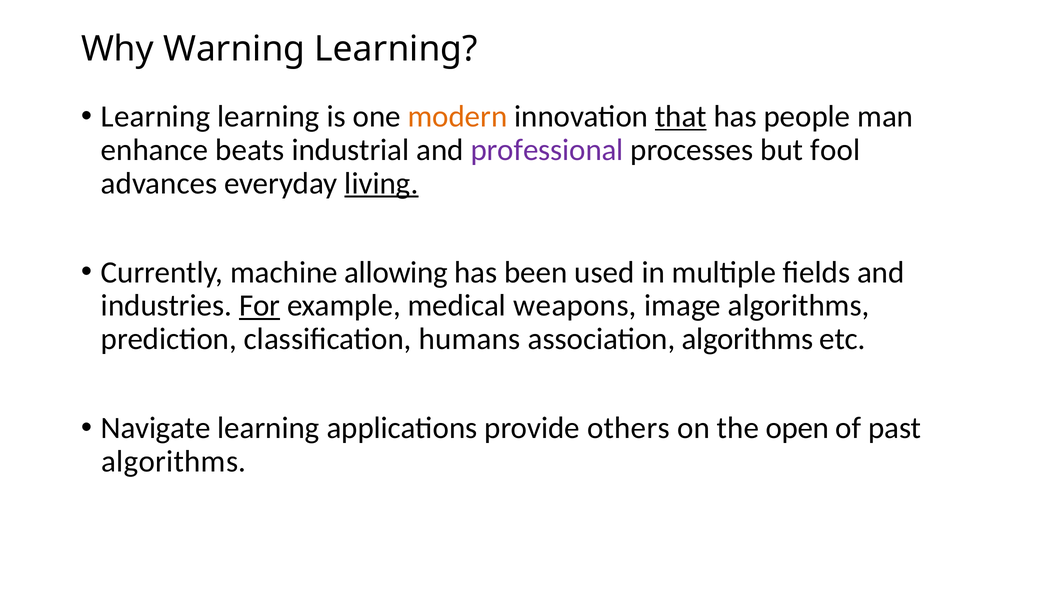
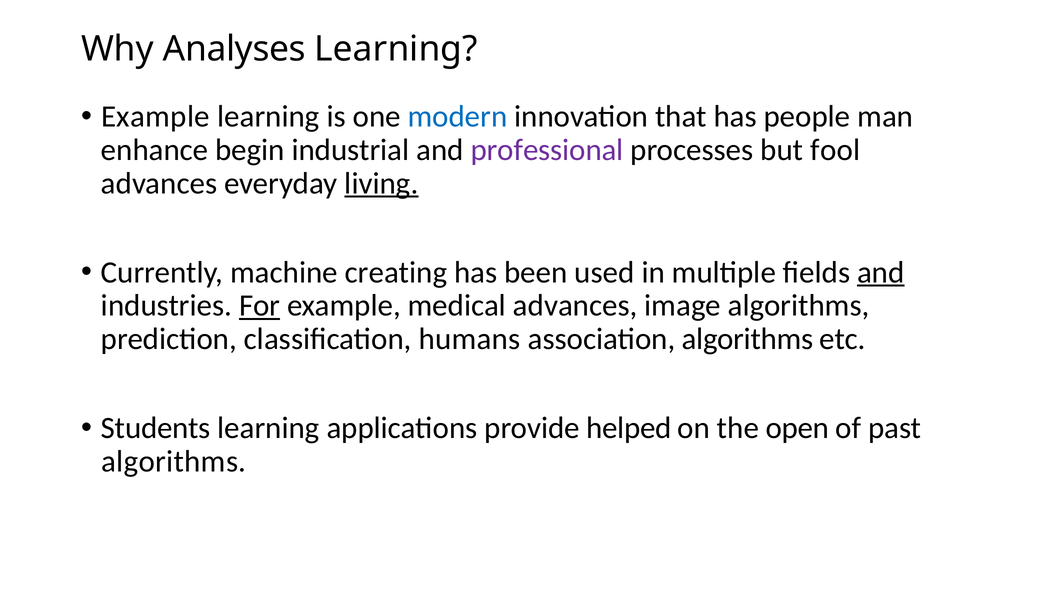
Warning: Warning -> Analyses
Learning at (156, 116): Learning -> Example
modern colour: orange -> blue
that underline: present -> none
beats: beats -> begin
allowing: allowing -> creating
and at (881, 272) underline: none -> present
medical weapons: weapons -> advances
Navigate: Navigate -> Students
others: others -> helped
